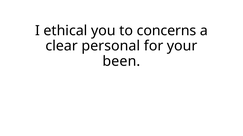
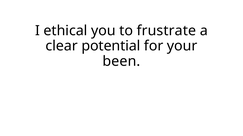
concerns: concerns -> frustrate
personal: personal -> potential
